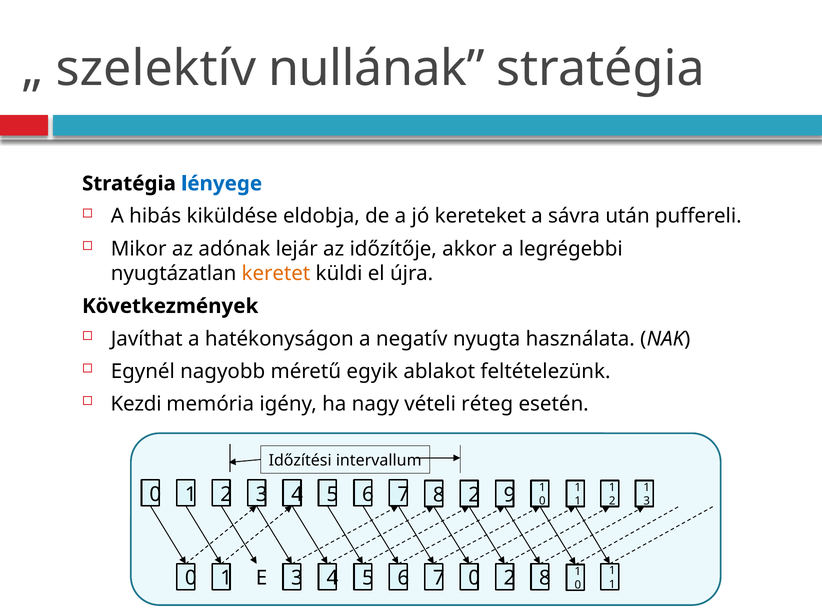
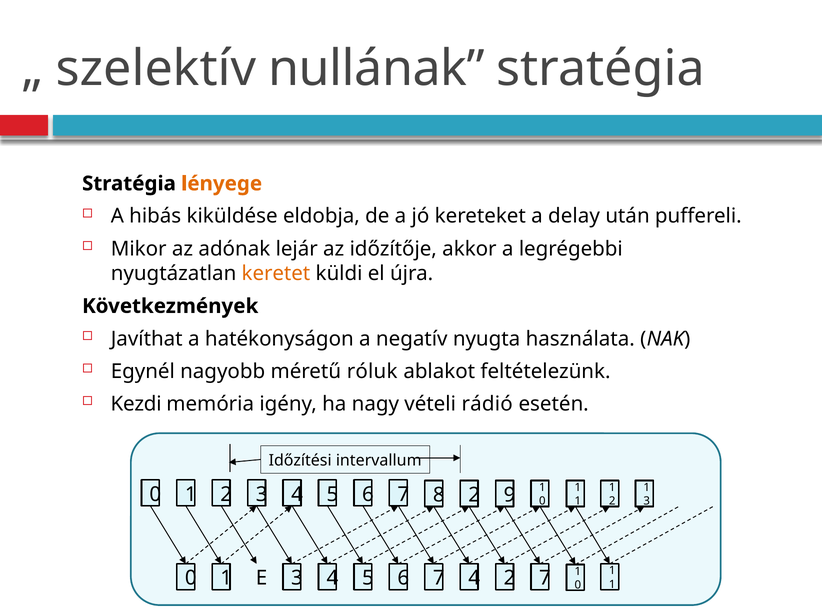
lényege colour: blue -> orange
sávra: sávra -> delay
egyik: egyik -> róluk
réteg: réteg -> rádió
7 0: 0 -> 4
2 8: 8 -> 7
